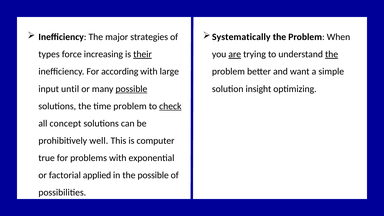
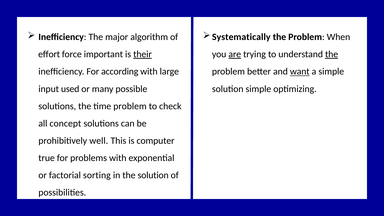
strategies: strategies -> algorithm
types: types -> effort
increasing: increasing -> important
want underline: none -> present
until: until -> used
possible at (131, 89) underline: present -> none
solution insight: insight -> simple
check underline: present -> none
applied: applied -> sorting
the possible: possible -> solution
